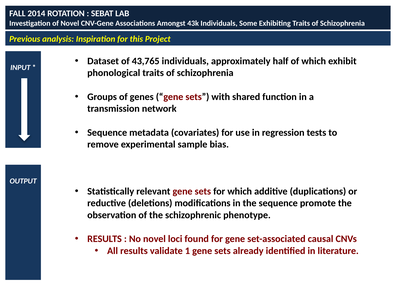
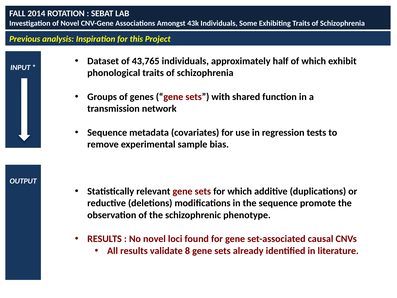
1: 1 -> 8
